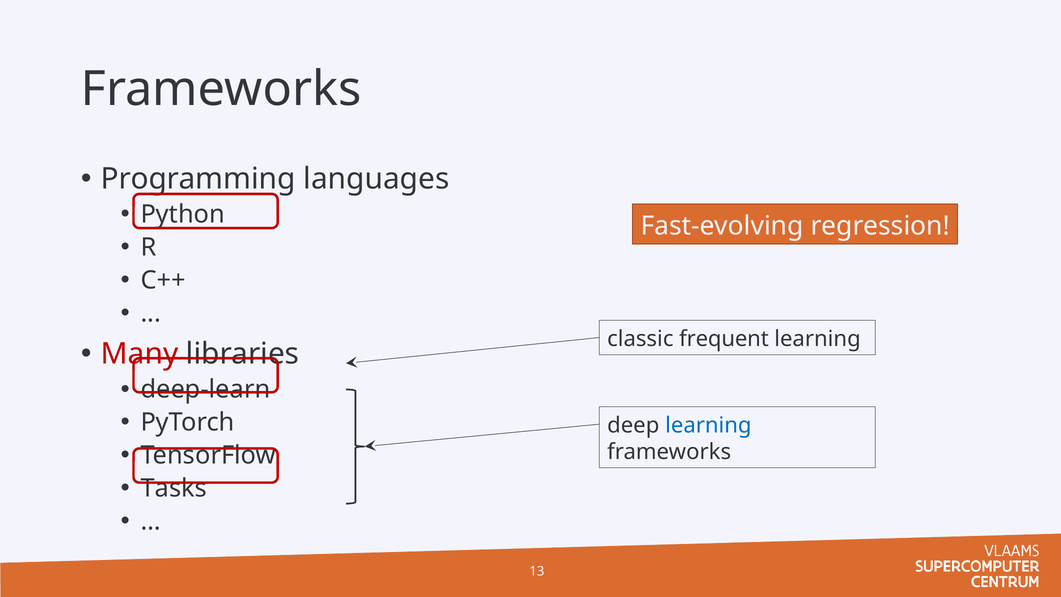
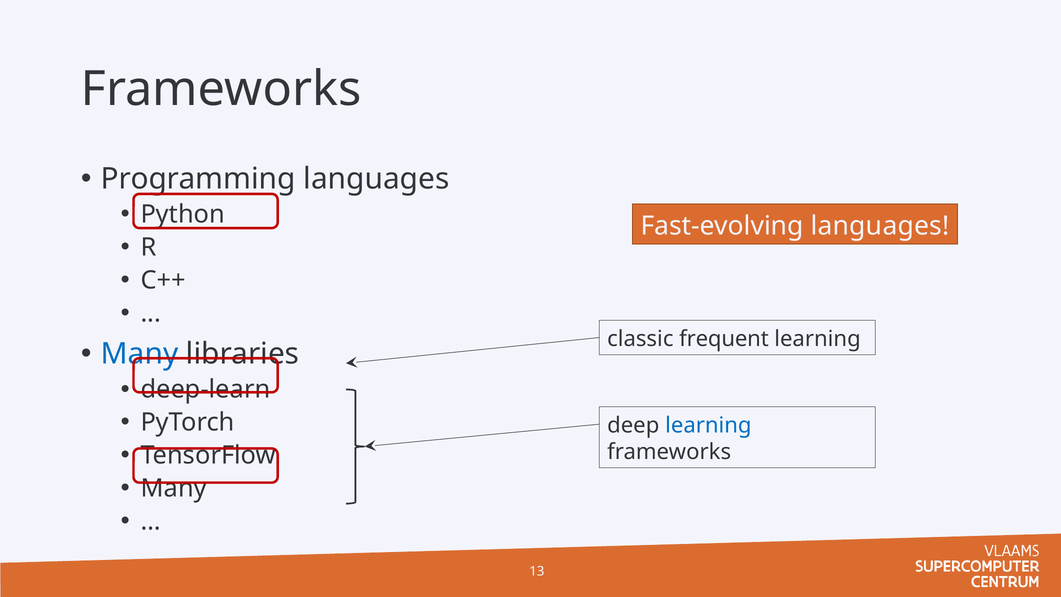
Fast-evolving regression: regression -> languages
Many at (140, 354) colour: red -> blue
Tasks at (174, 488): Tasks -> Many
